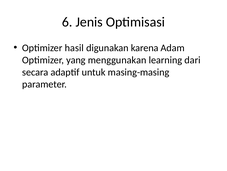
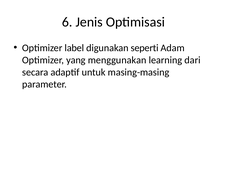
hasil: hasil -> label
karena: karena -> seperti
